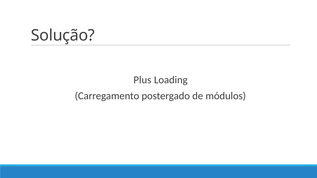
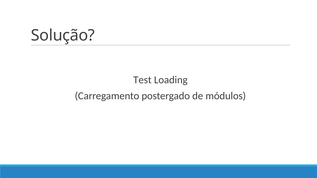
Plus: Plus -> Test
